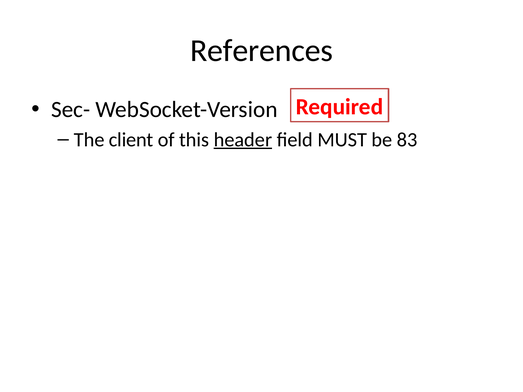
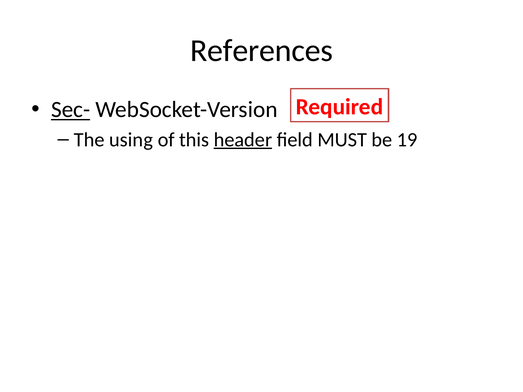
Sec- underline: none -> present
client: client -> using
83: 83 -> 19
